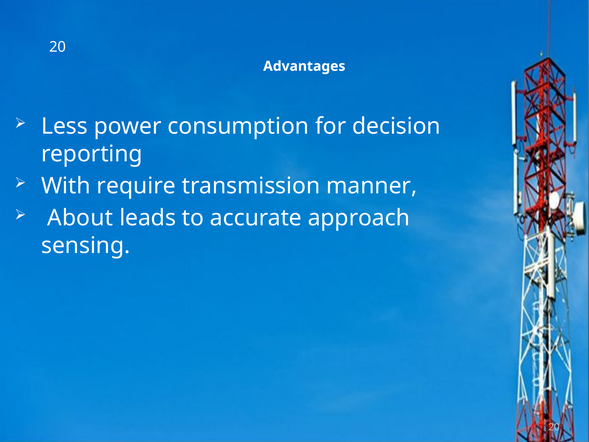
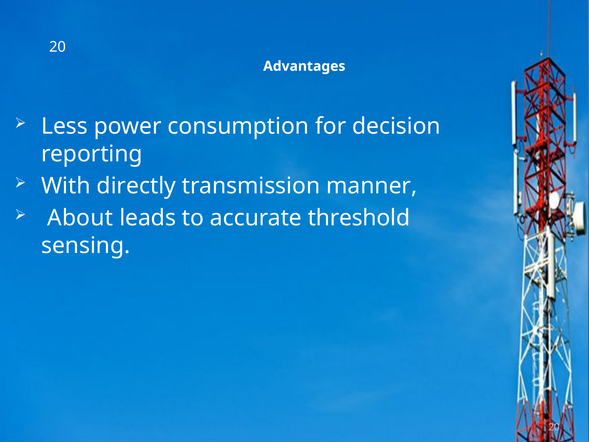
require: require -> directly
approach: approach -> threshold
